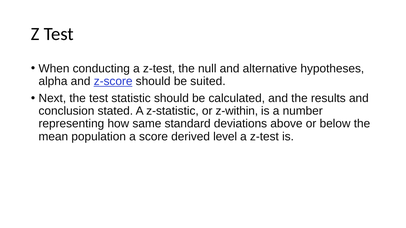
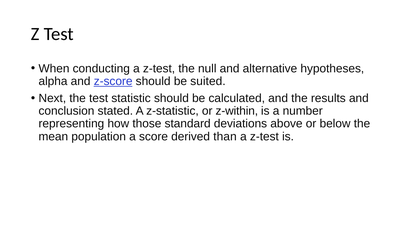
same: same -> those
level: level -> than
